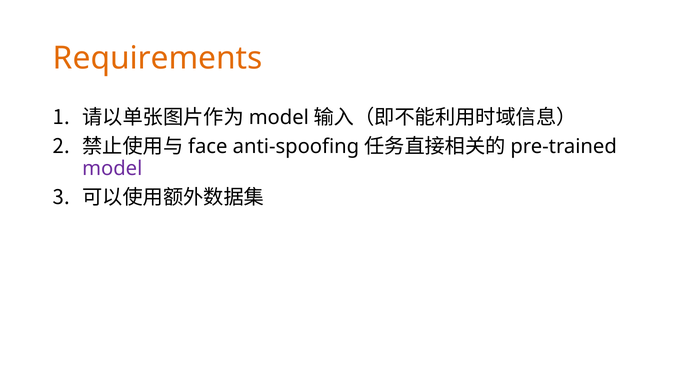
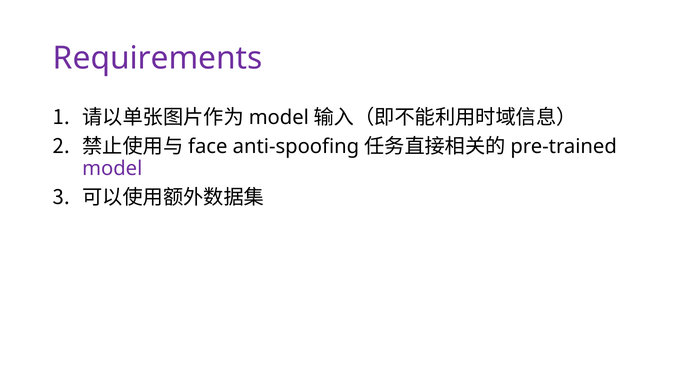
Requirements colour: orange -> purple
